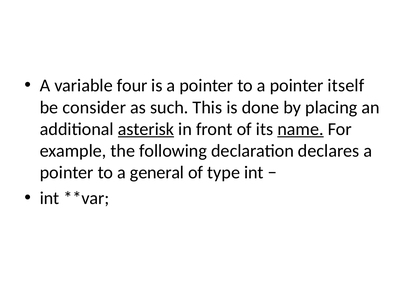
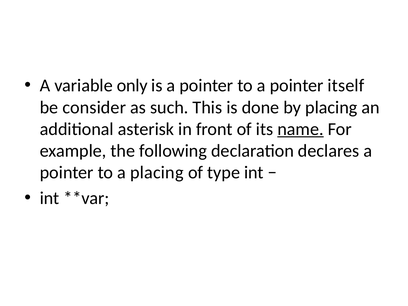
four: four -> only
asterisk underline: present -> none
a general: general -> placing
